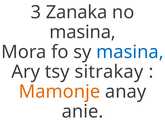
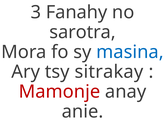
Zanaka: Zanaka -> Fanahy
masina at (83, 32): masina -> sarotra
Mamonje colour: orange -> red
